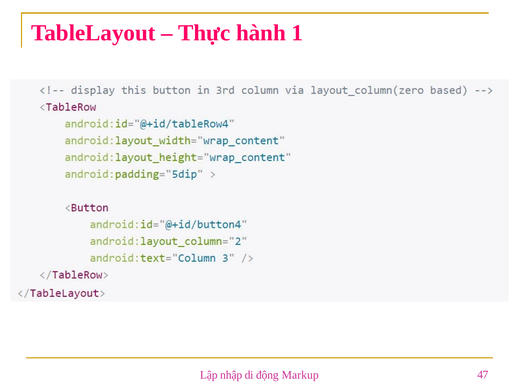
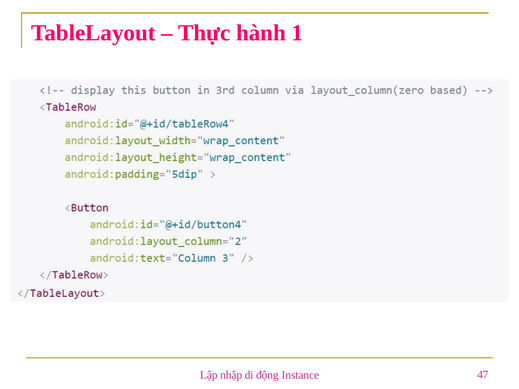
Markup: Markup -> Instance
